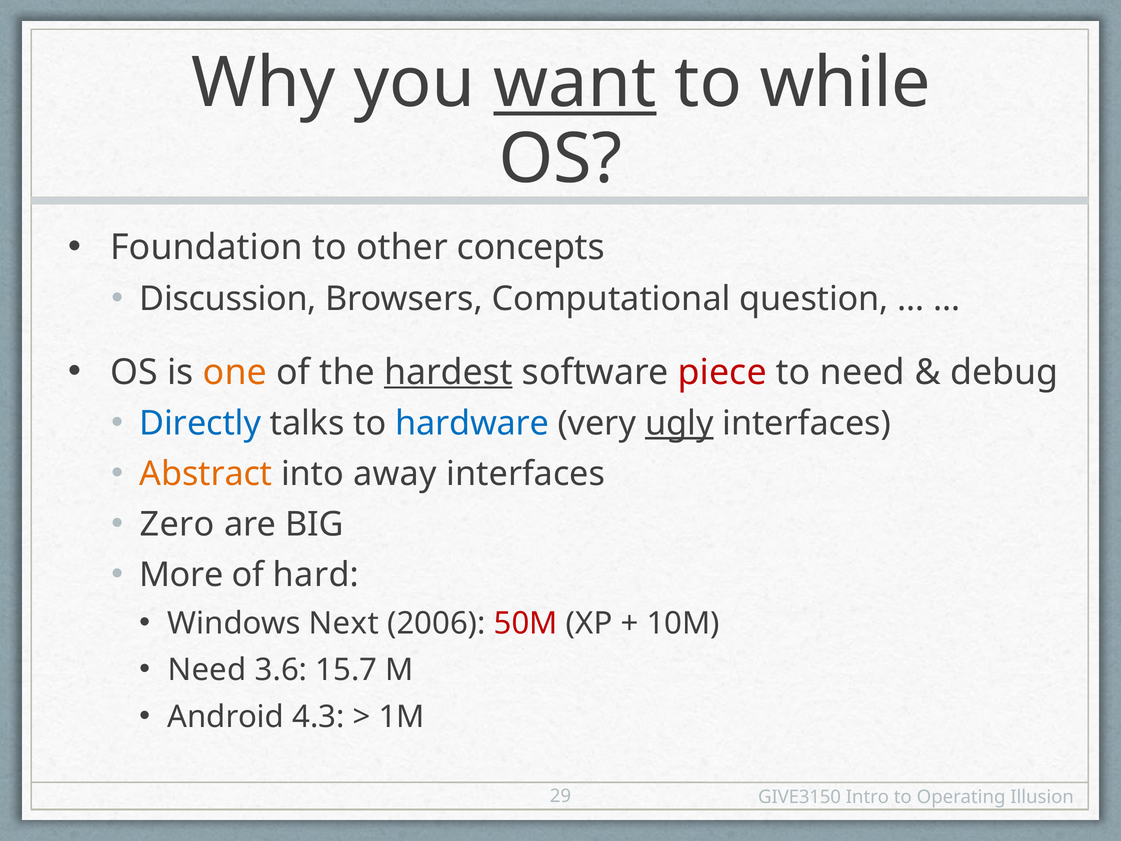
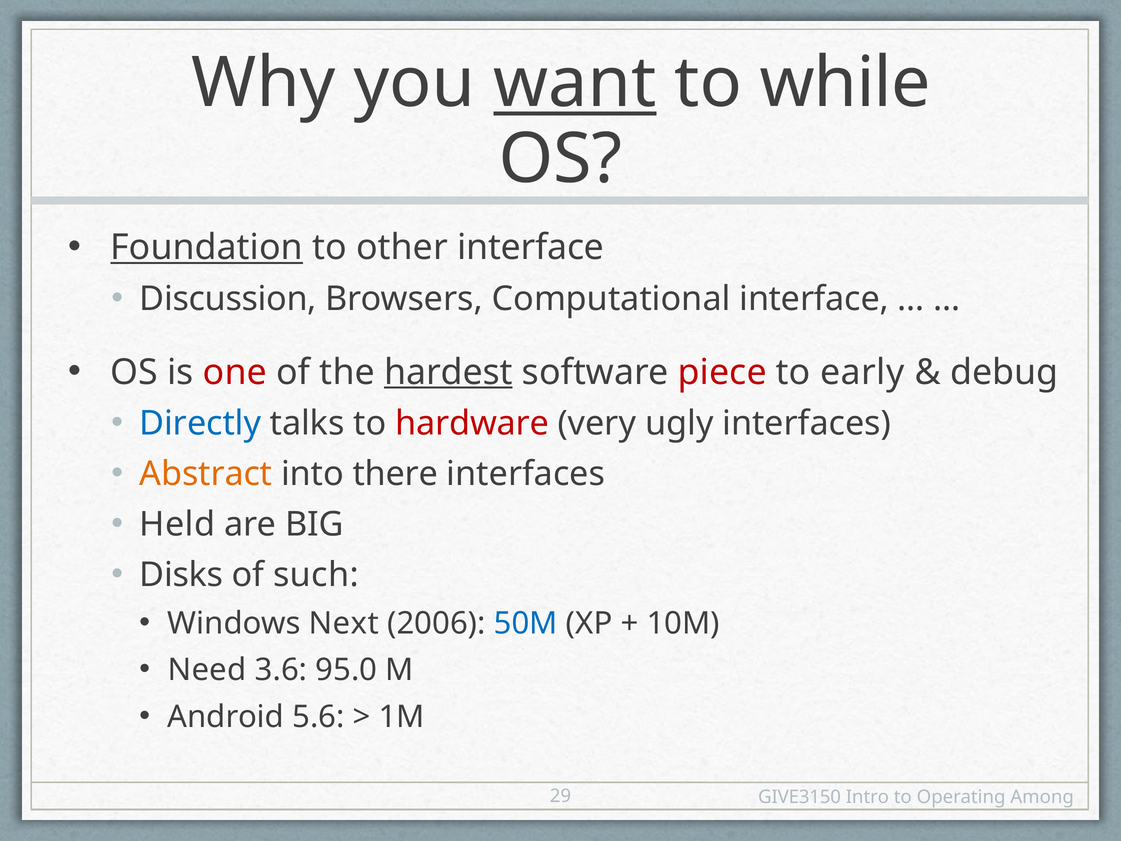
Foundation underline: none -> present
other concepts: concepts -> interface
Computational question: question -> interface
one colour: orange -> red
to need: need -> early
hardware colour: blue -> red
ugly underline: present -> none
away: away -> there
Zero: Zero -> Held
More: More -> Disks
hard: hard -> such
50M colour: red -> blue
15.7: 15.7 -> 95.0
4.3: 4.3 -> 5.6
Illusion: Illusion -> Among
